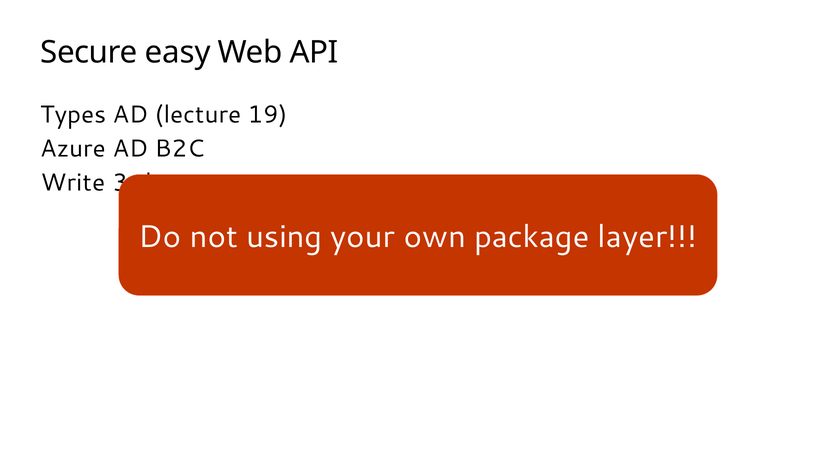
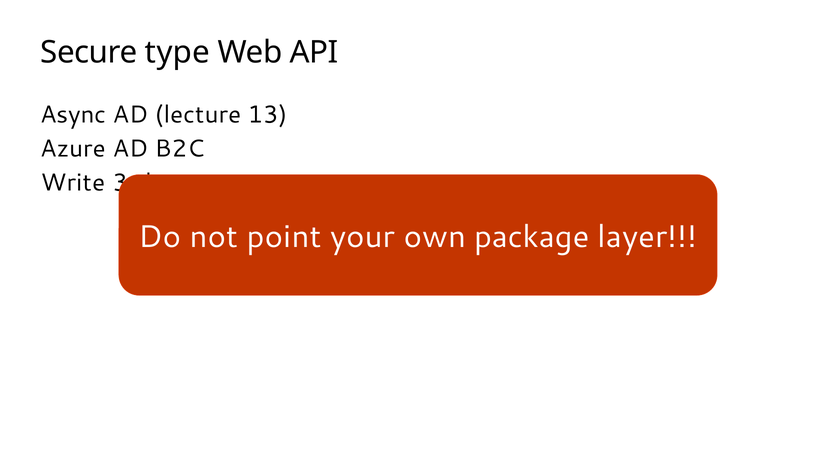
easy: easy -> type
Types: Types -> Async
19: 19 -> 13
using: using -> point
